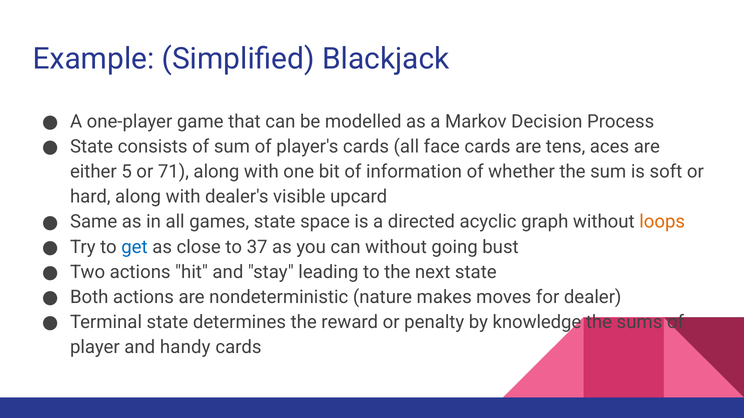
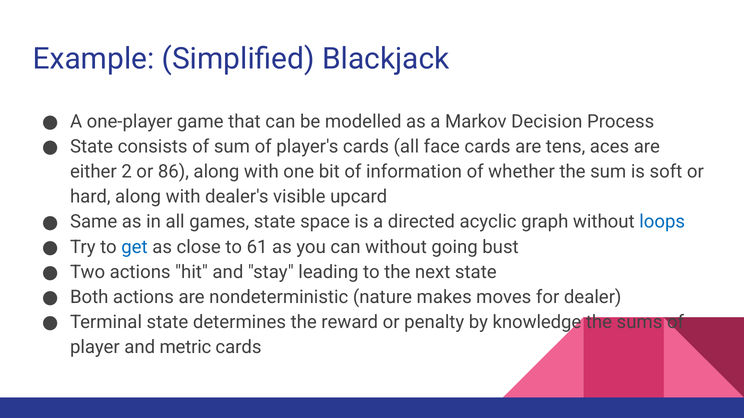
5: 5 -> 2
71: 71 -> 86
loops colour: orange -> blue
37: 37 -> 61
handy: handy -> metric
